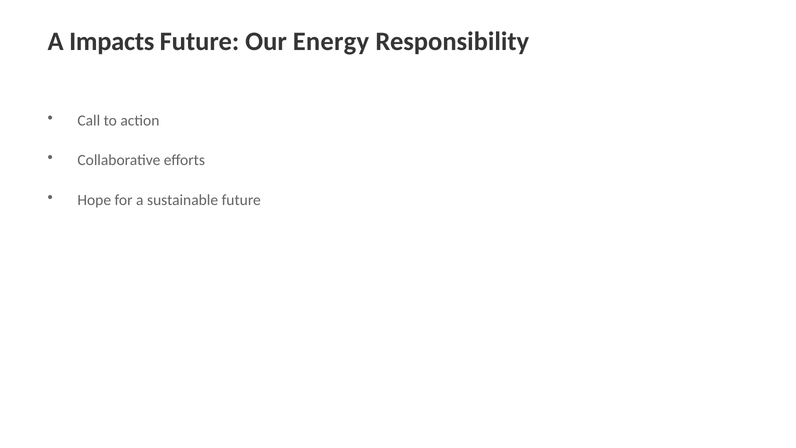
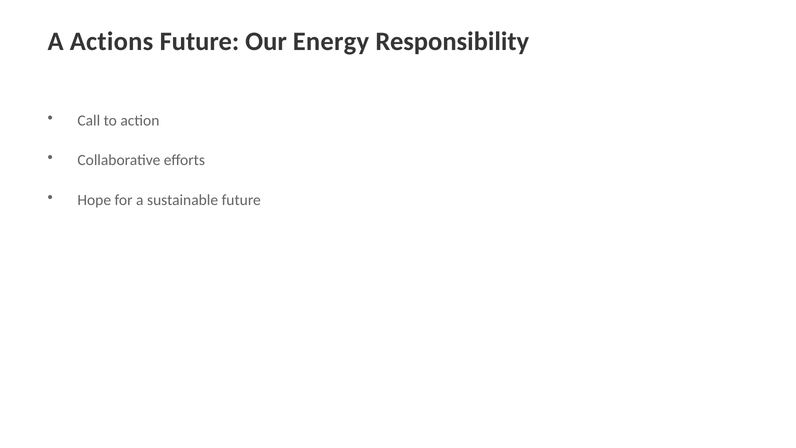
Impacts: Impacts -> Actions
